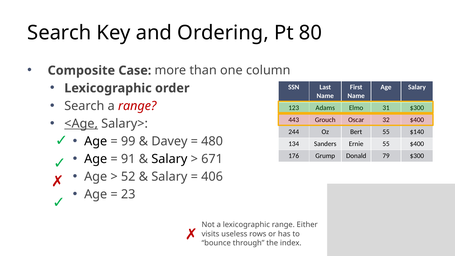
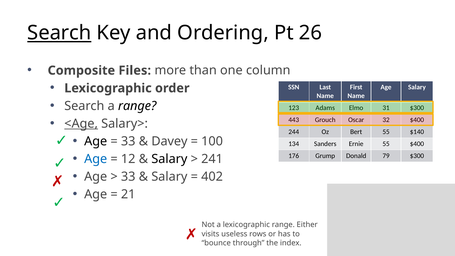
Search at (59, 33) underline: none -> present
80: 80 -> 26
Case: Case -> Files
range at (137, 106) colour: red -> black
99 at (128, 141): 99 -> 33
480: 480 -> 100
Age at (96, 159) colour: black -> blue
91: 91 -> 12
671: 671 -> 241
52 at (128, 177): 52 -> 33
406: 406 -> 402
23: 23 -> 21
